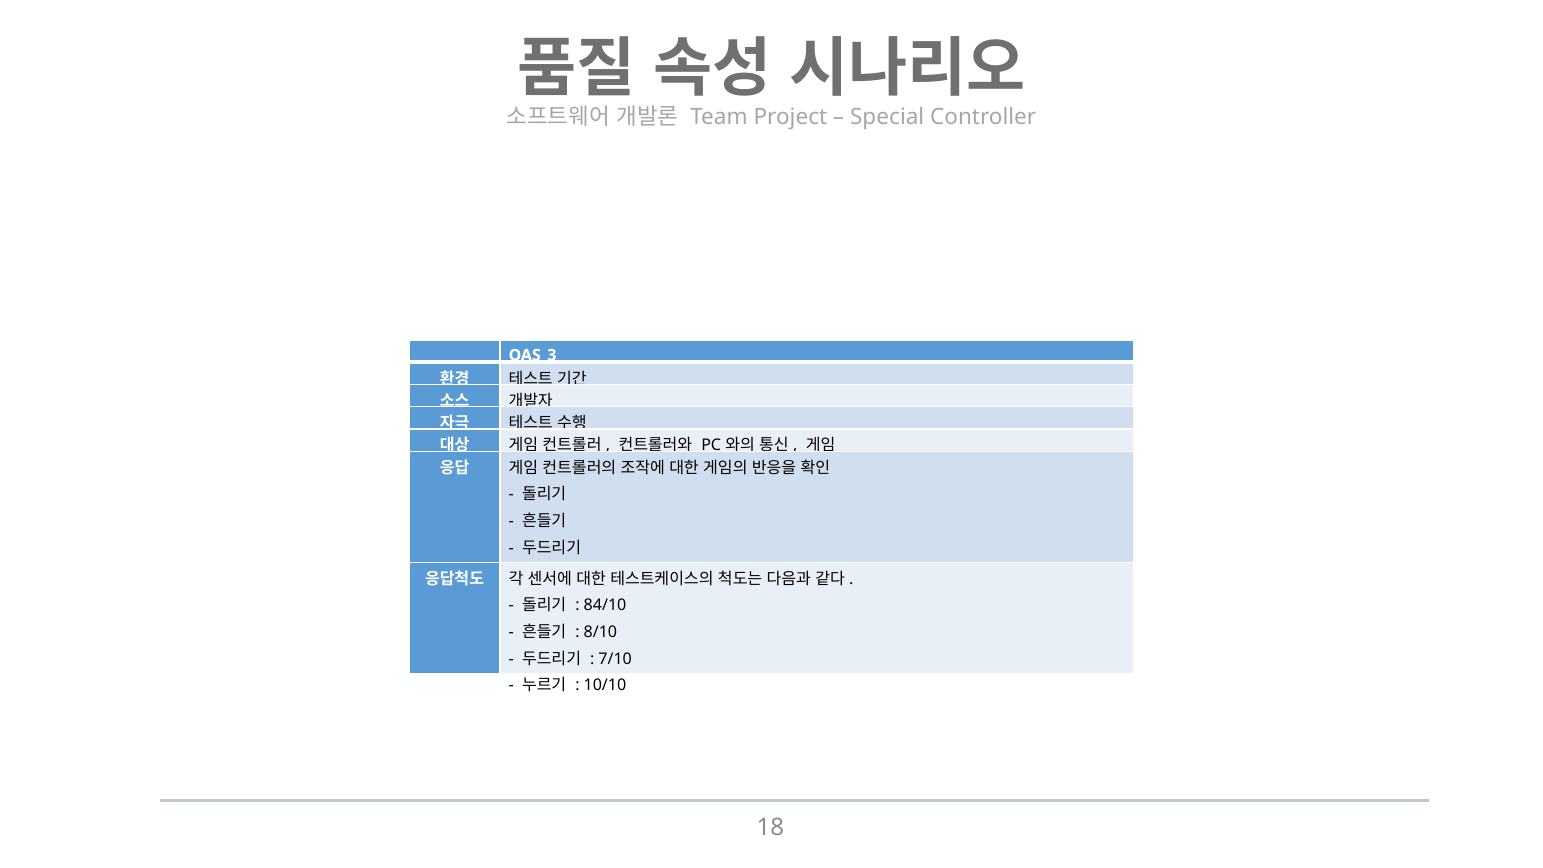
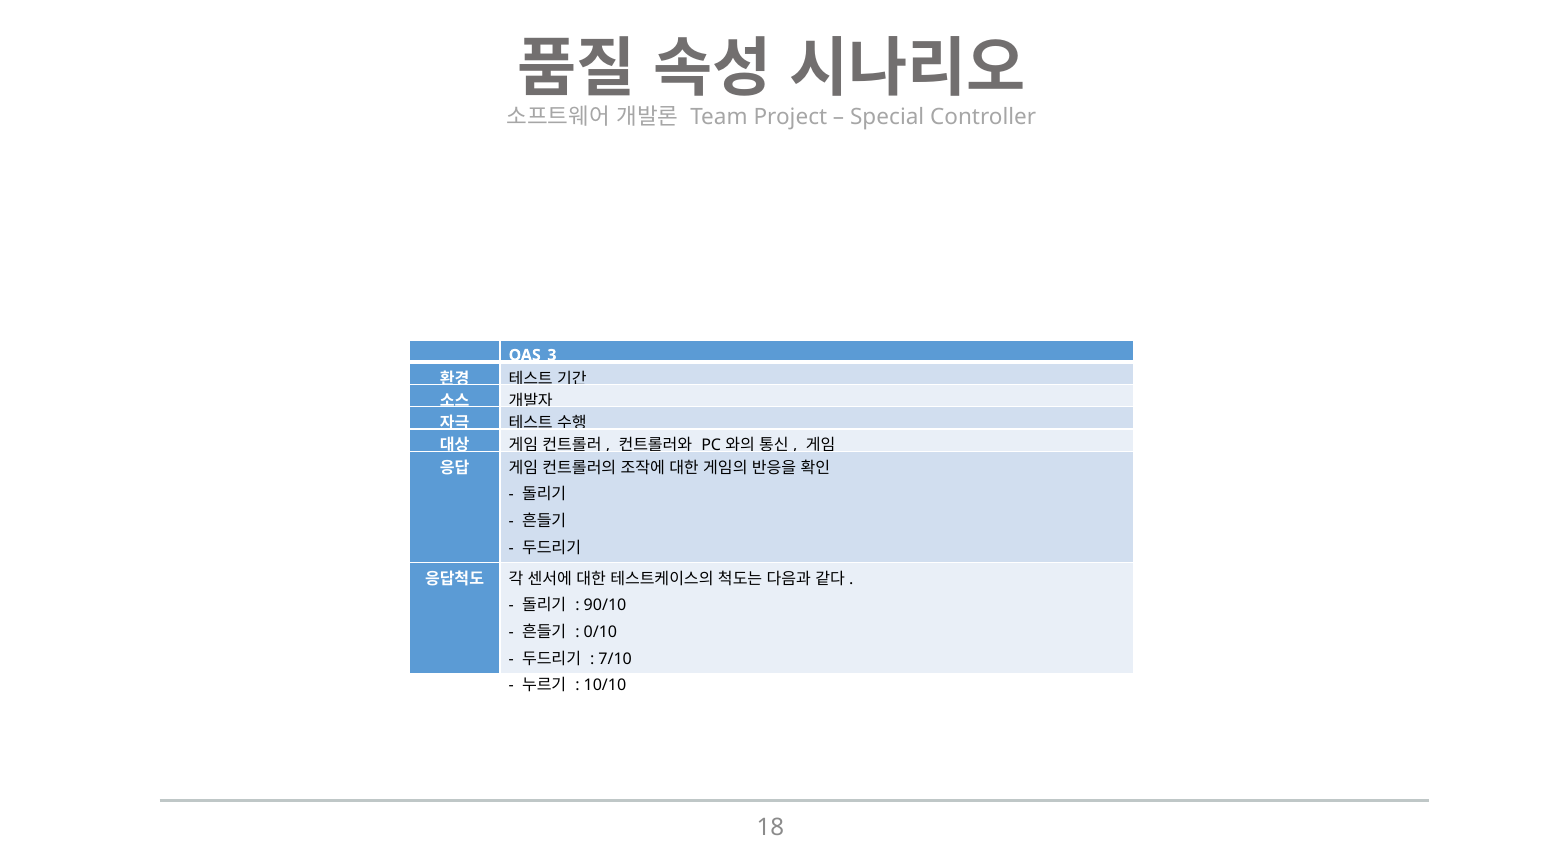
84/10: 84/10 -> 90/10
8/10: 8/10 -> 0/10
